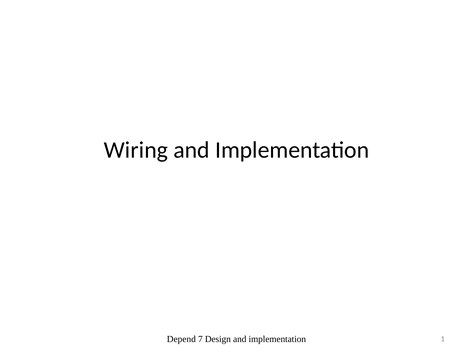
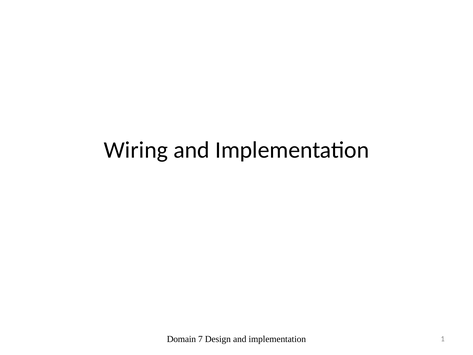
Depend: Depend -> Domain
